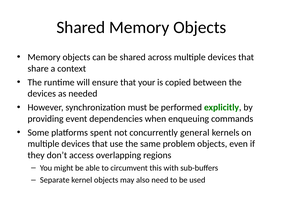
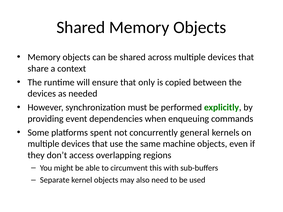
your: your -> only
problem: problem -> machine
